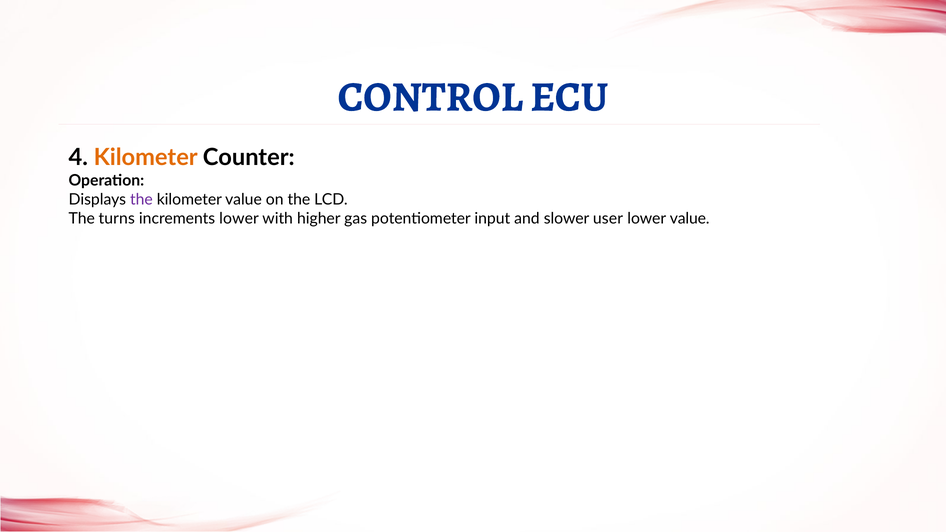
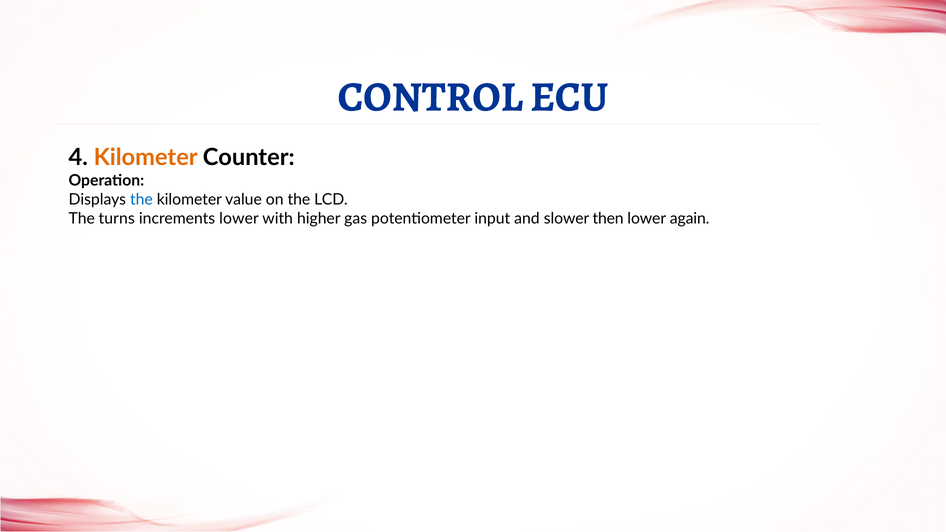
the at (141, 200) colour: purple -> blue
user: user -> then
lower value: value -> again
